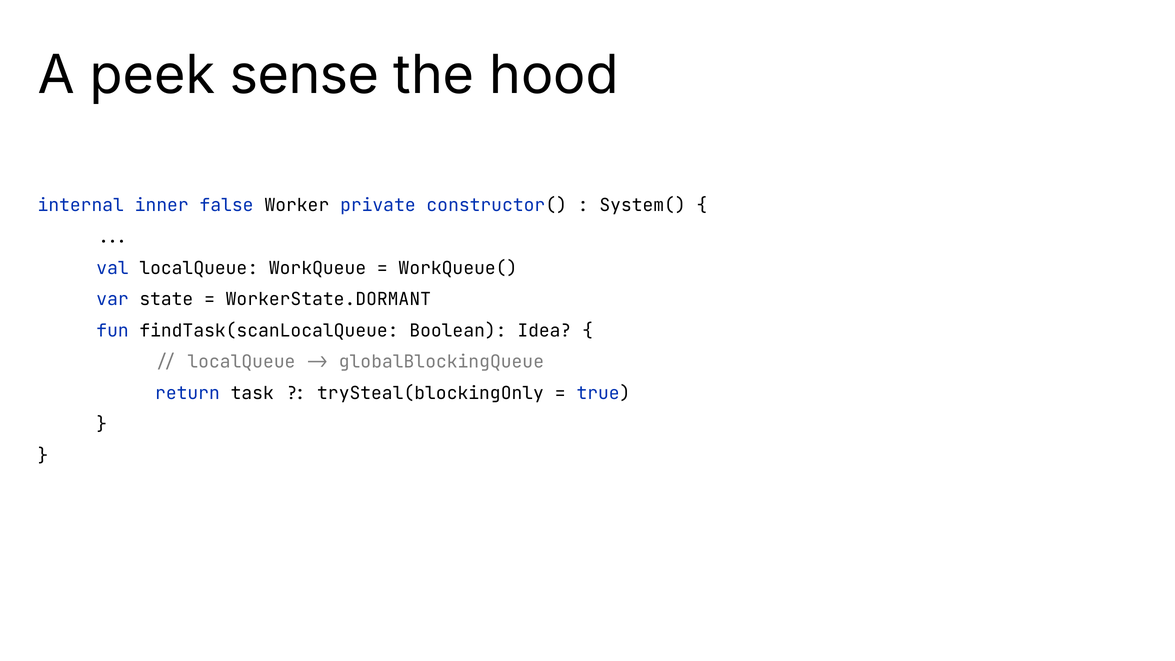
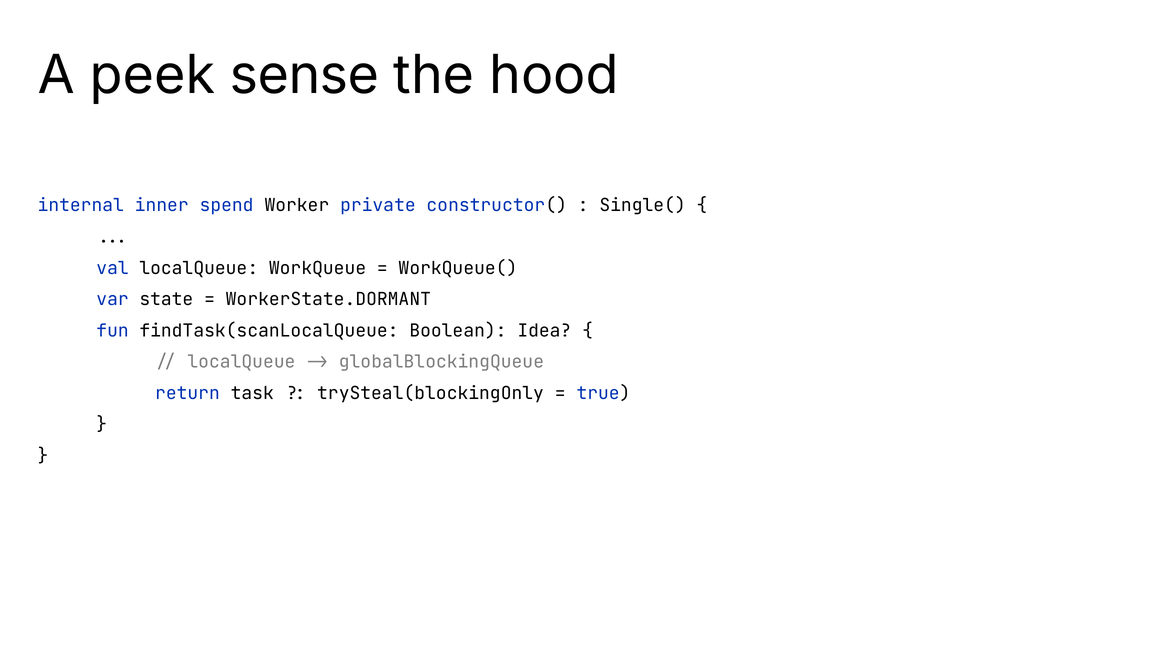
false: false -> spend
System(: System( -> Single(
